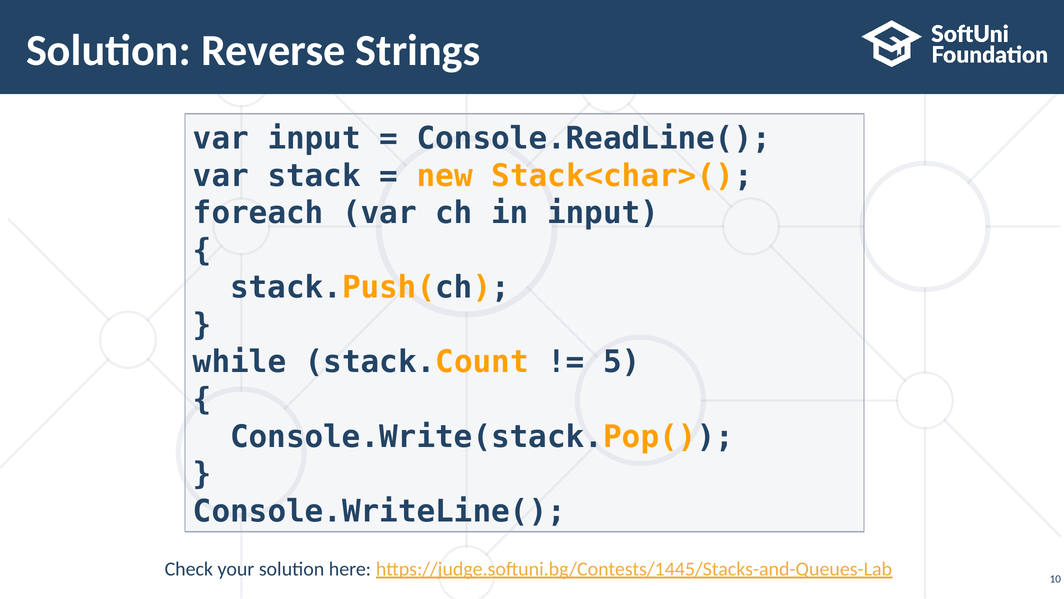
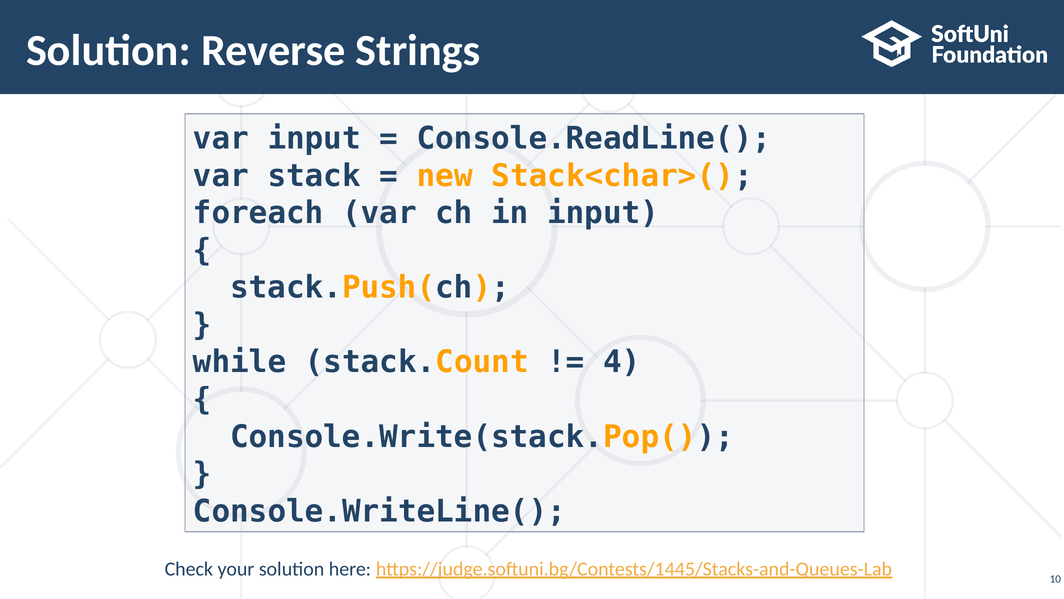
5: 5 -> 4
